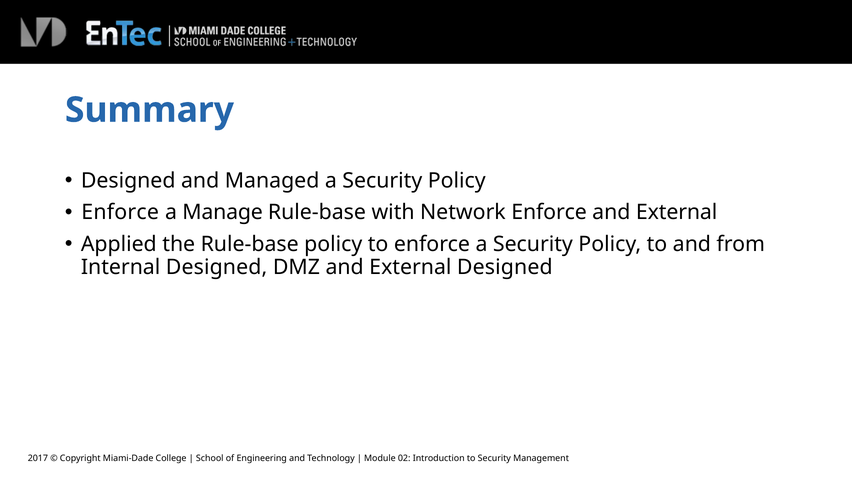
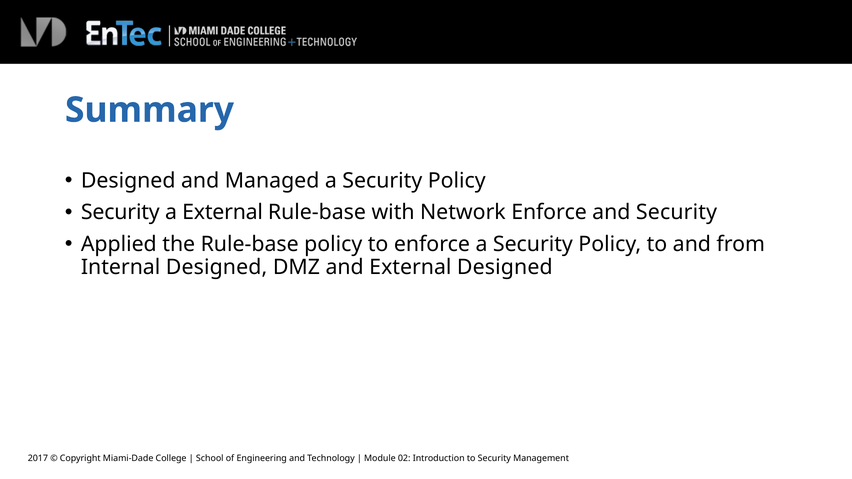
Enforce at (120, 213): Enforce -> Security
a Manage: Manage -> External
External at (677, 213): External -> Security
